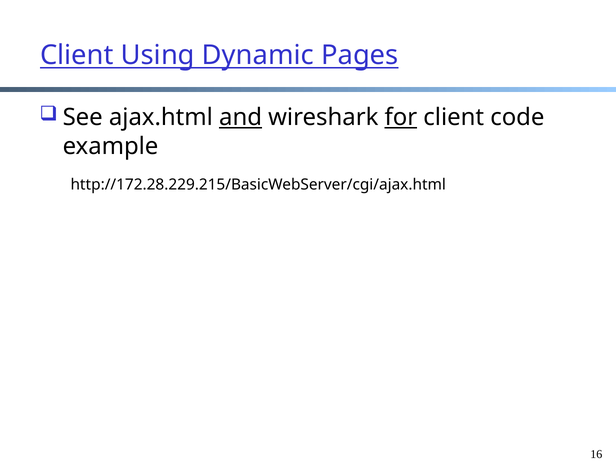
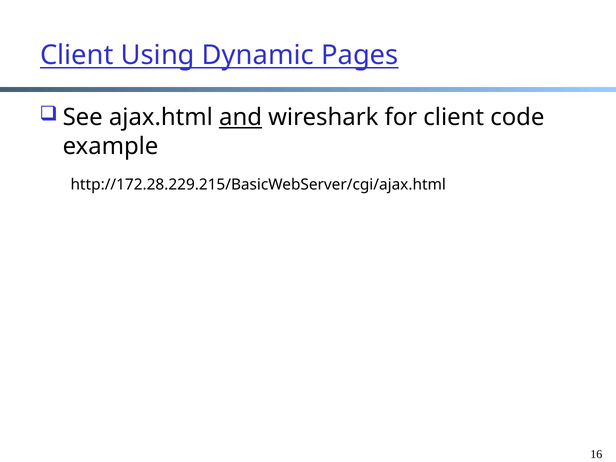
for underline: present -> none
